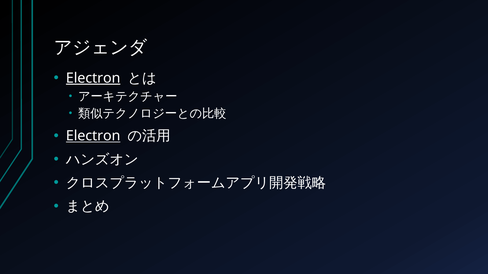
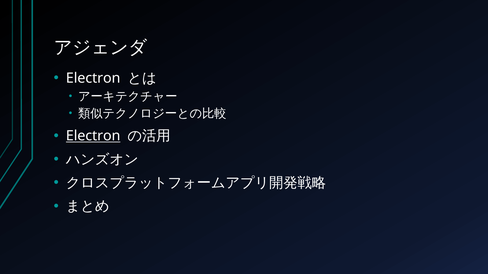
Electron at (93, 78) underline: present -> none
